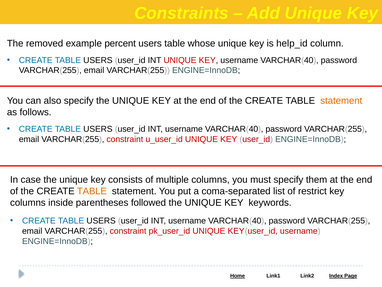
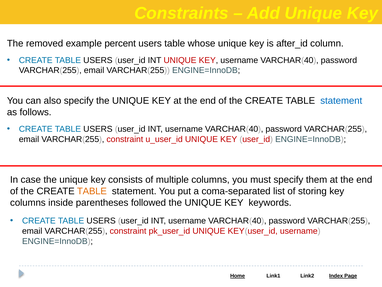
help_id: help_id -> after_id
statement at (341, 101) colour: orange -> blue
restrict: restrict -> storing
